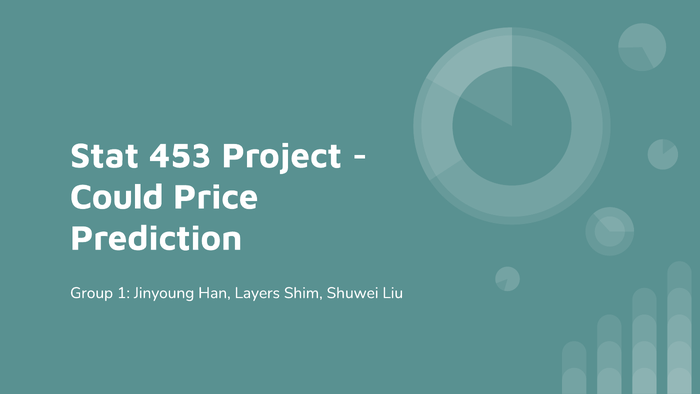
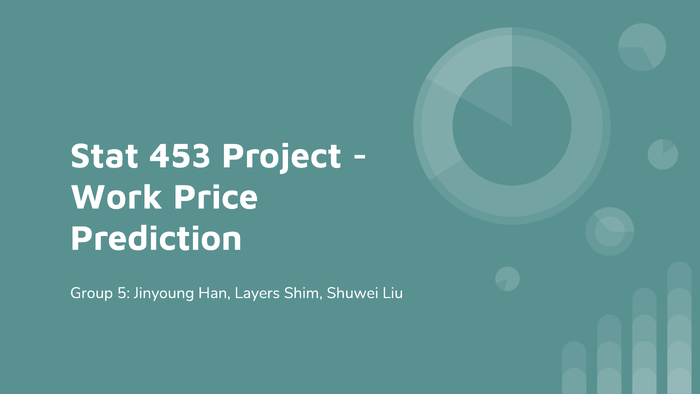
Could: Could -> Work
1: 1 -> 5
